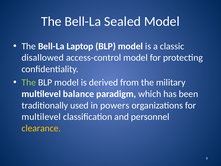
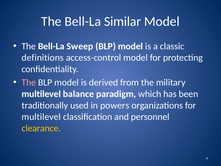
Sealed: Sealed -> Similar
Laptop: Laptop -> Sweep
disallowed: disallowed -> definitions
The at (29, 82) colour: light green -> pink
